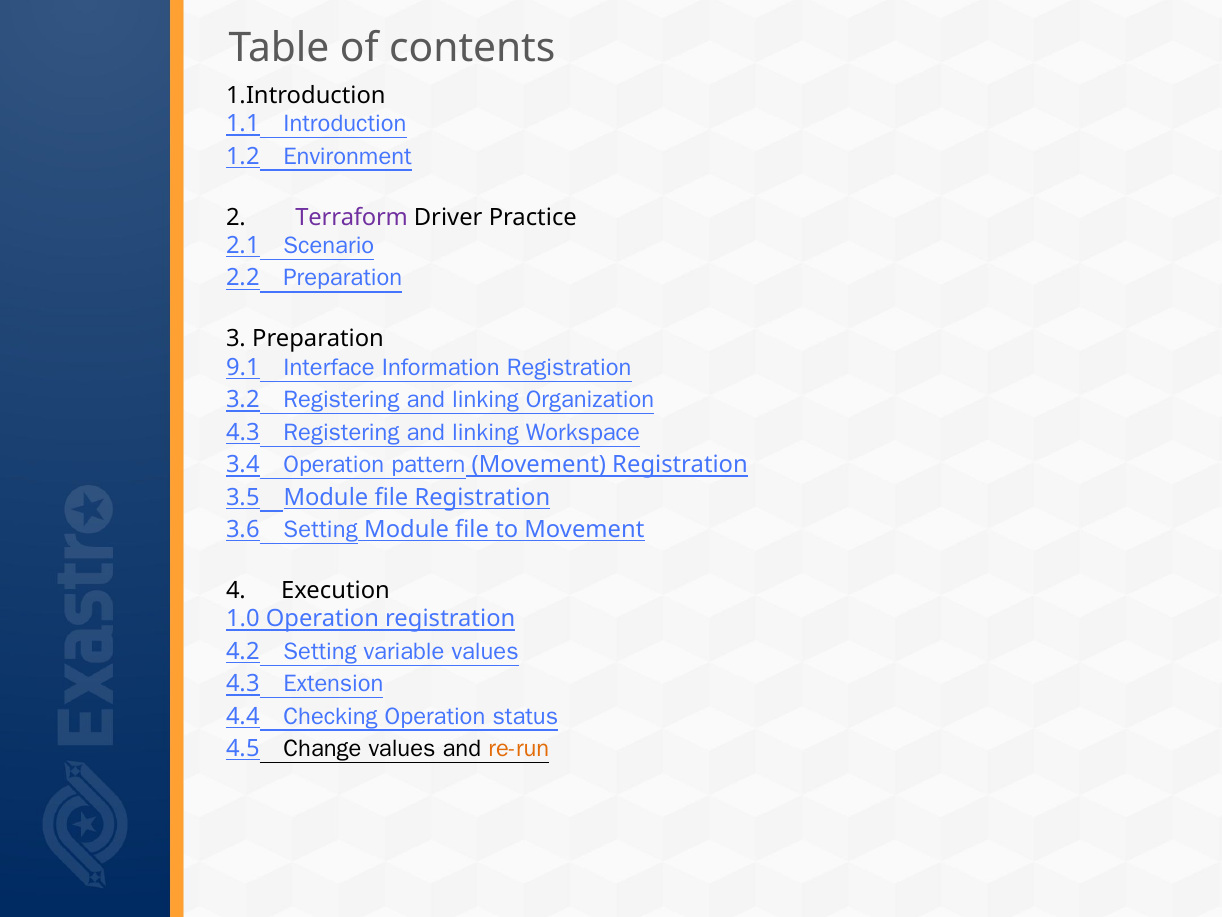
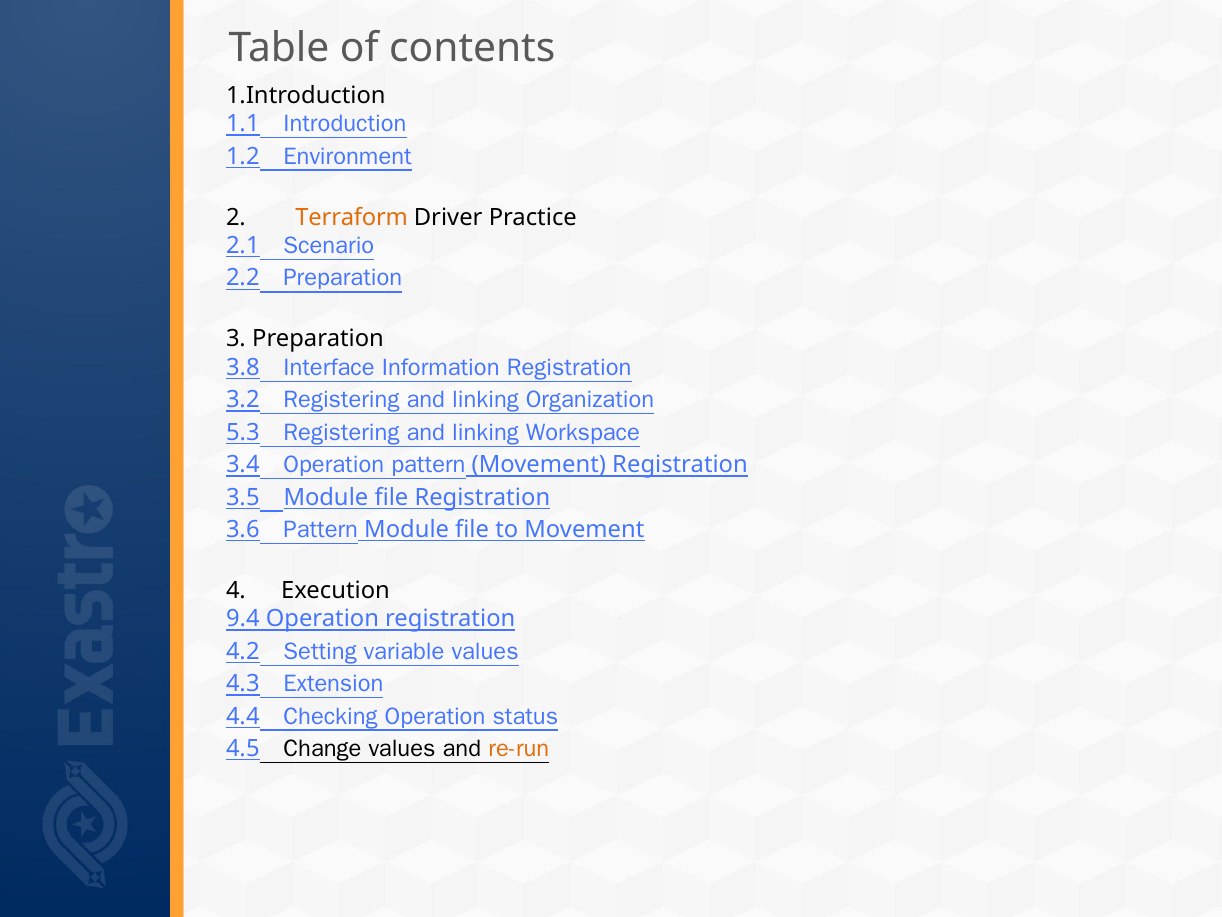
Terraform colour: purple -> orange
9.1: 9.1 -> 3.8
4.3 at (243, 432): 4.3 -> 5.3
3.6 Setting: Setting -> Pattern
1.0: 1.0 -> 9.4
